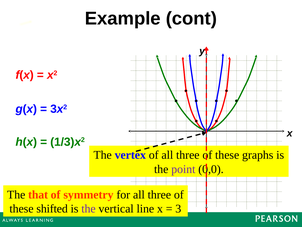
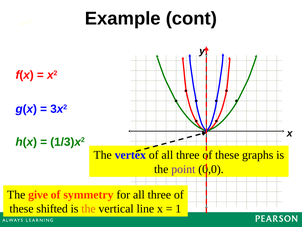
that: that -> give
the at (89, 208) colour: purple -> orange
3: 3 -> 1
